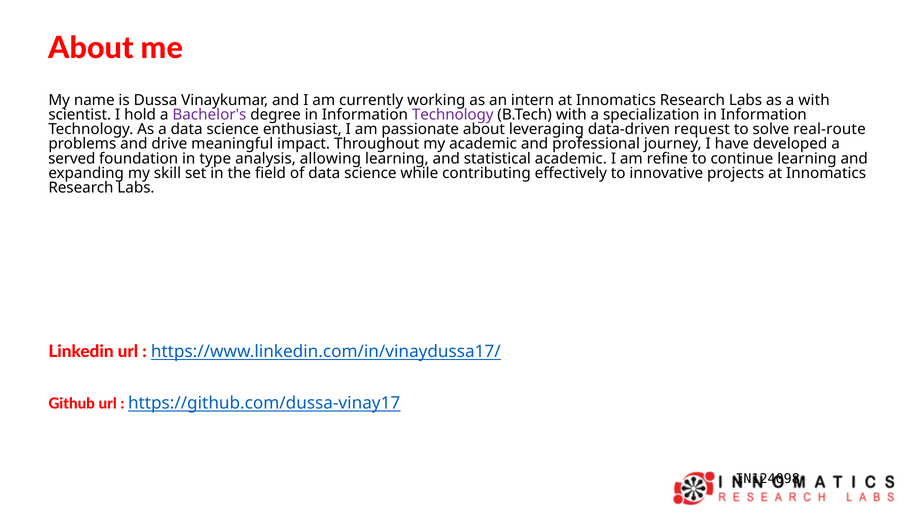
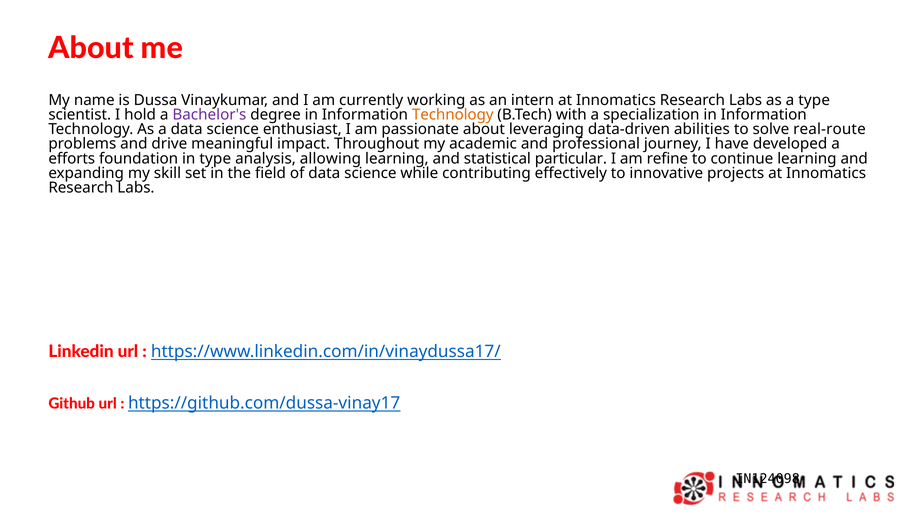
a with: with -> type
Technology at (453, 115) colour: purple -> orange
request: request -> abilities
served: served -> efforts
statistical academic: academic -> particular
